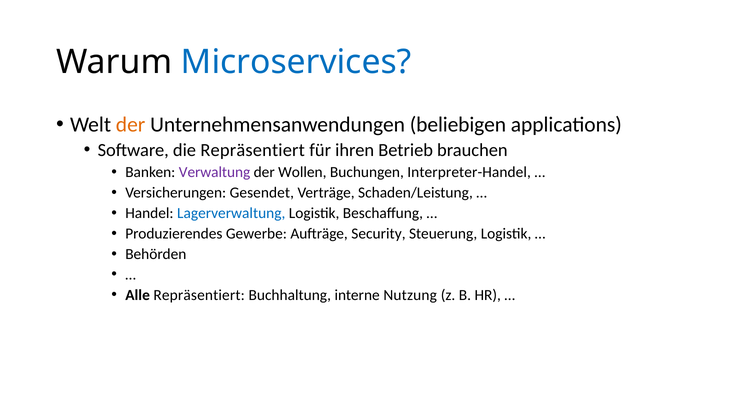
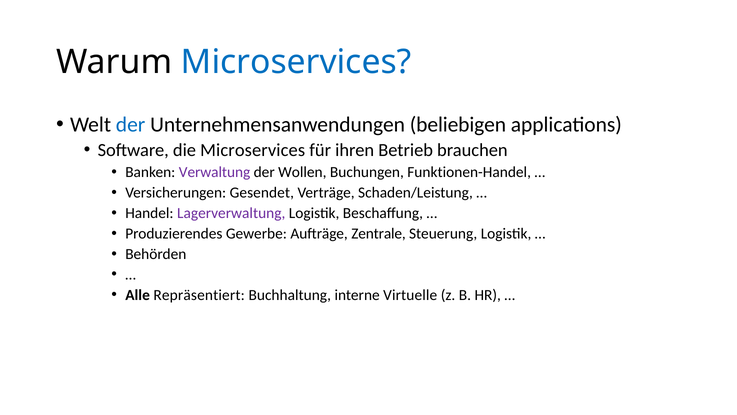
der at (131, 125) colour: orange -> blue
die Repräsentiert: Repräsentiert -> Microservices
Interpreter-Handel: Interpreter-Handel -> Funktionen-Handel
Lagerverwaltung colour: blue -> purple
Security: Security -> Zentrale
Nutzung: Nutzung -> Virtuelle
